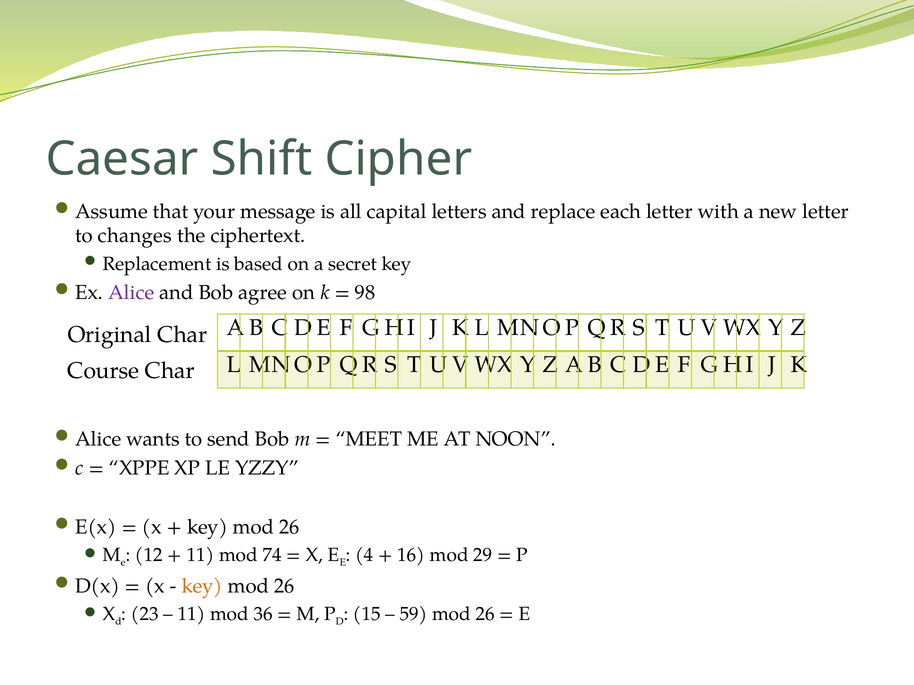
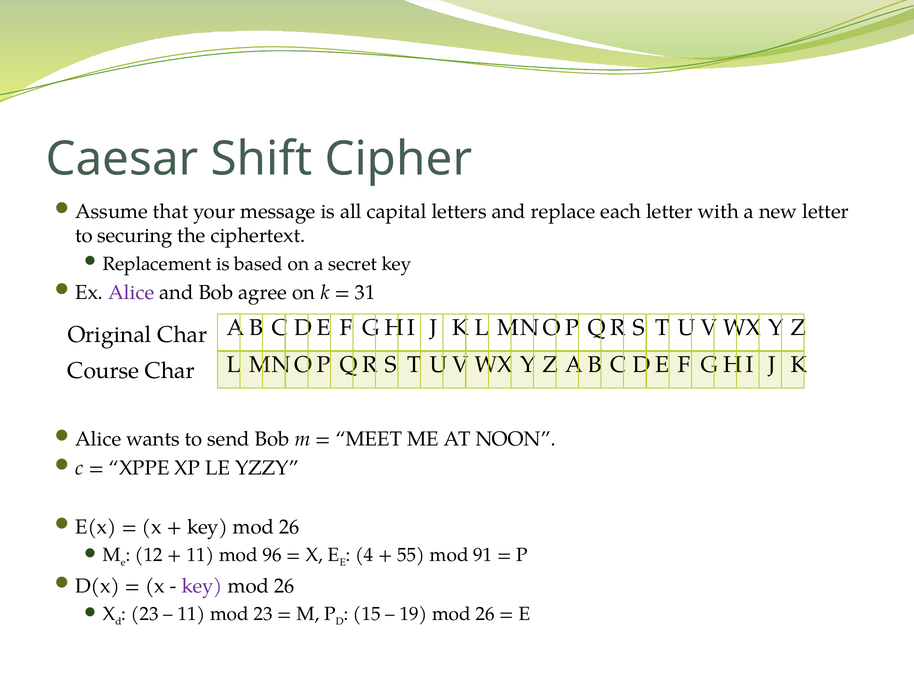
changes: changes -> securing
98: 98 -> 31
74: 74 -> 96
16: 16 -> 55
29: 29 -> 91
key at (202, 587) colour: orange -> purple
mod 36: 36 -> 23
59: 59 -> 19
